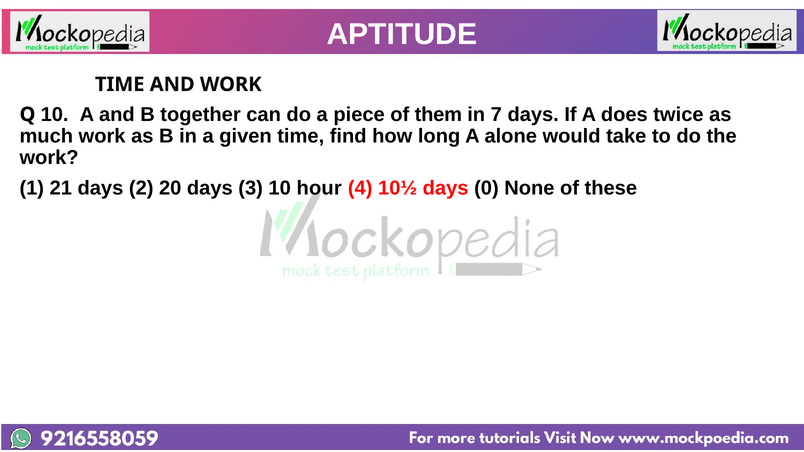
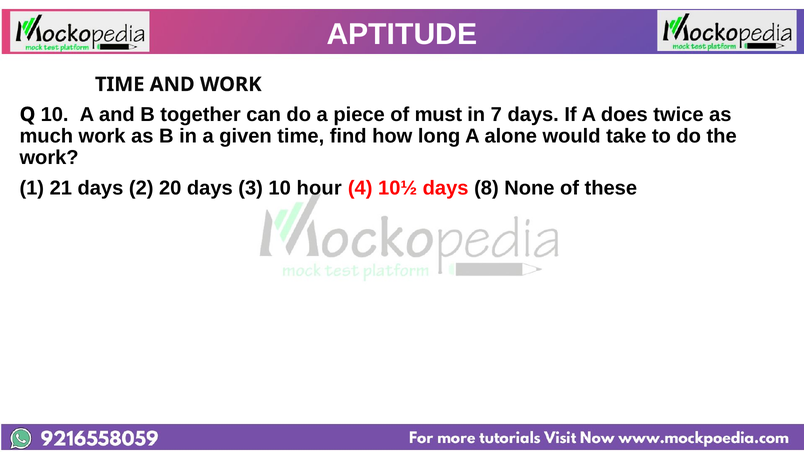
them: them -> must
0: 0 -> 8
